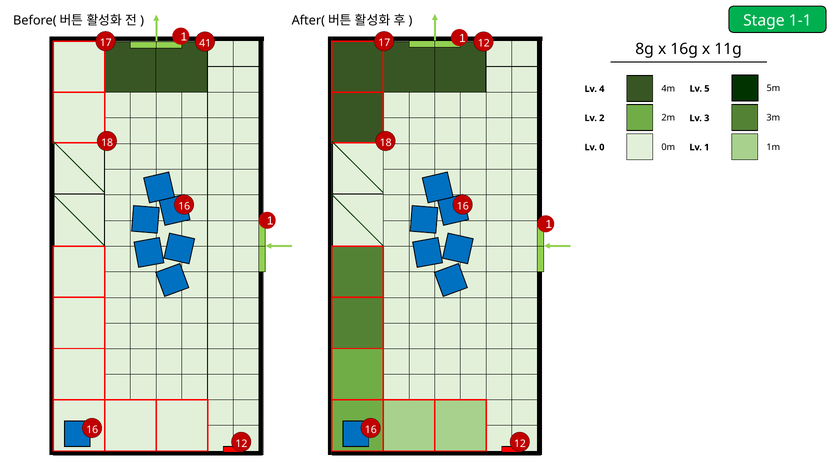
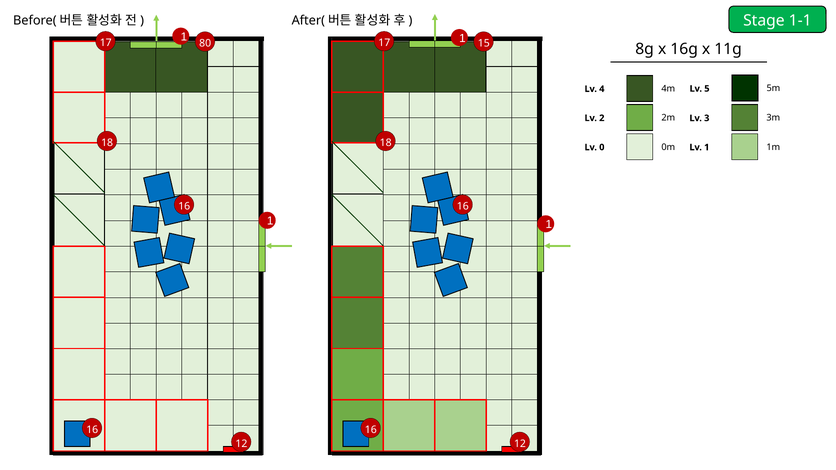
41: 41 -> 80
17 12: 12 -> 15
